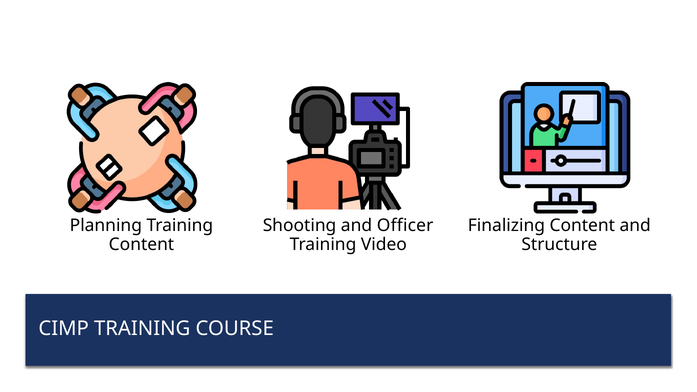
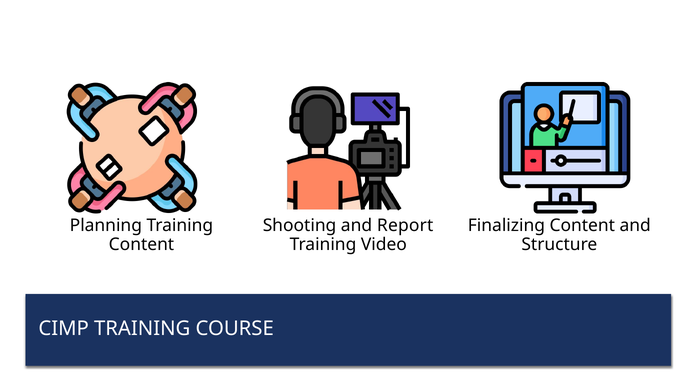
Officer: Officer -> Report
